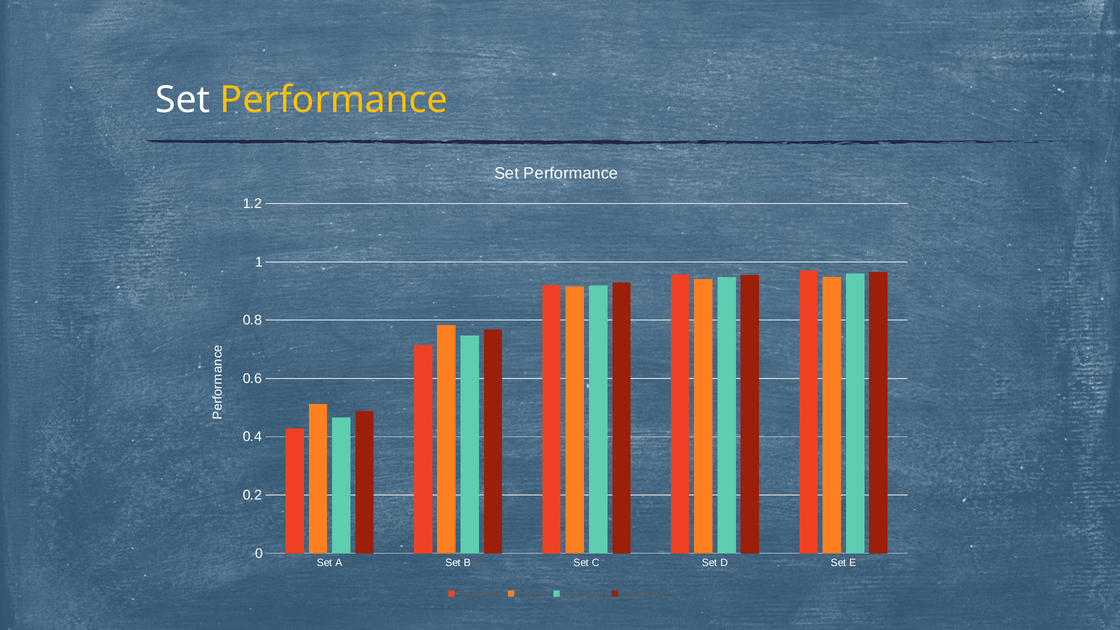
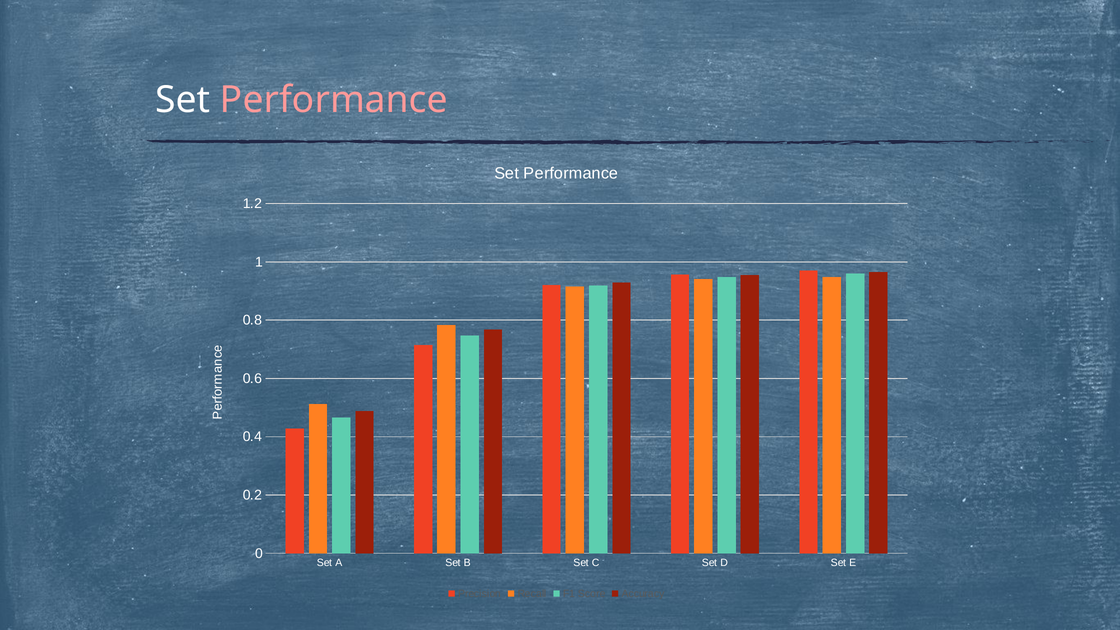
Performance at (334, 100) colour: yellow -> pink
